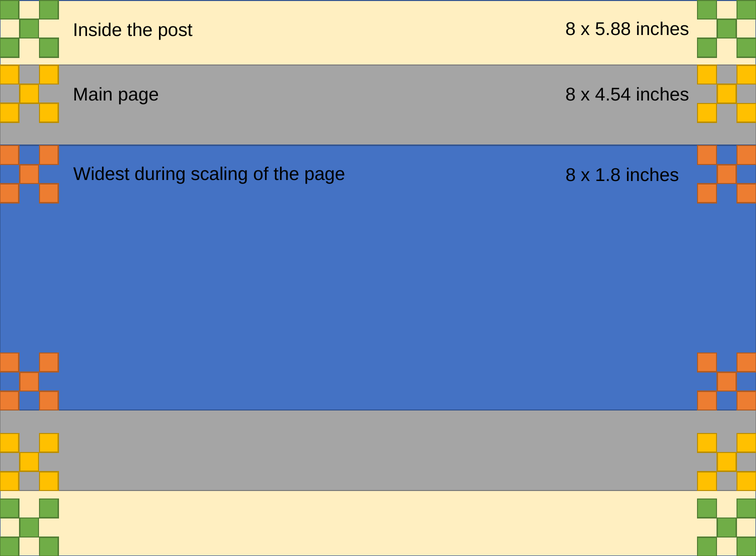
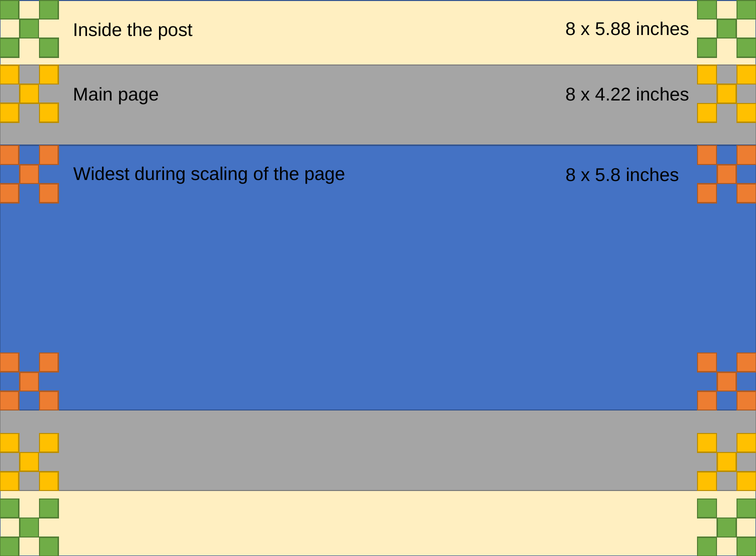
4.54: 4.54 -> 4.22
1.8: 1.8 -> 5.8
